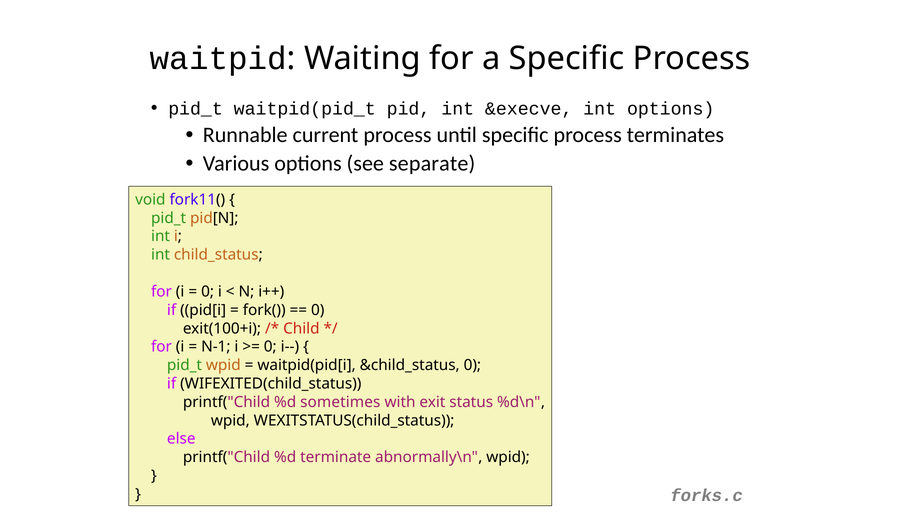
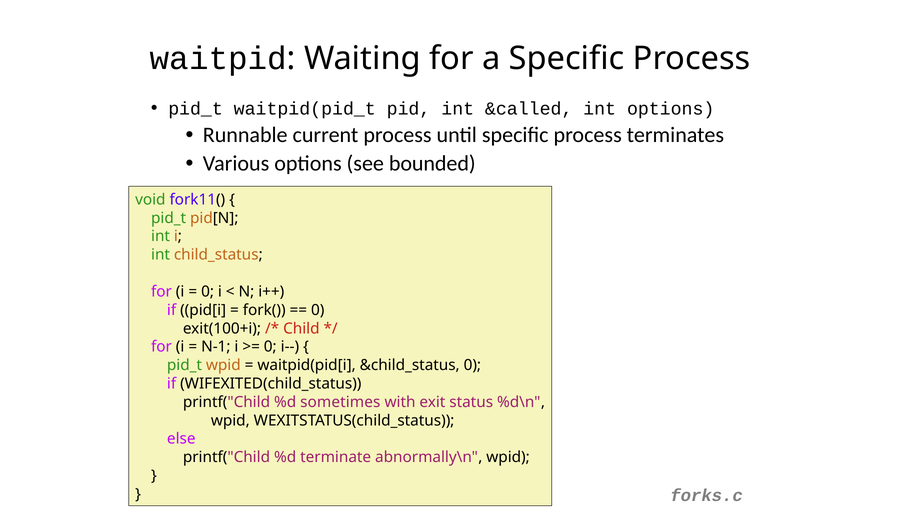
&execve: &execve -> &called
separate: separate -> bounded
